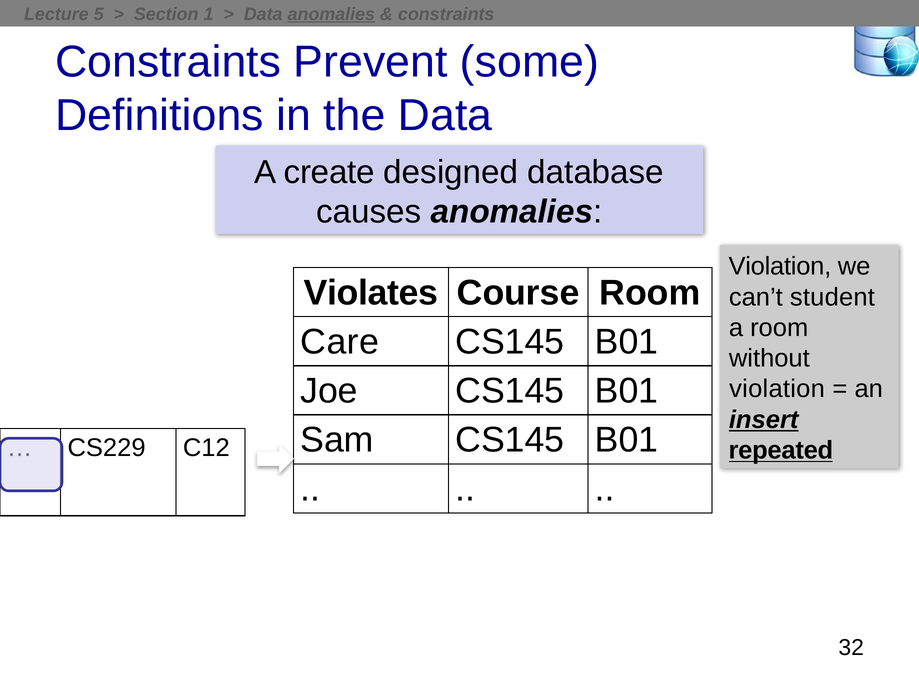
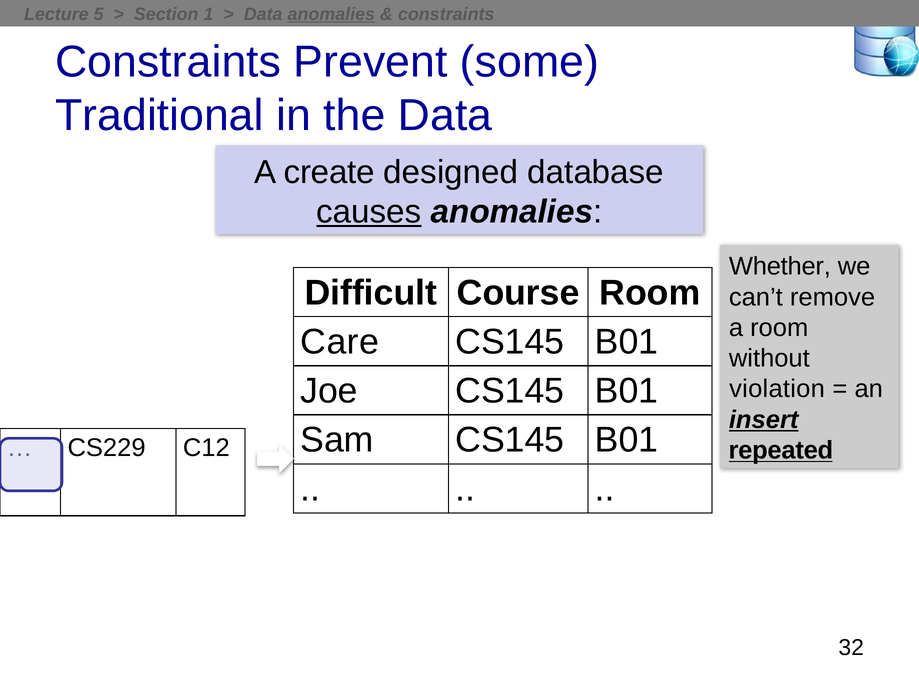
Definitions: Definitions -> Traditional
causes underline: none -> present
Violation at (780, 267): Violation -> Whether
Violates: Violates -> Difficult
student: student -> remove
